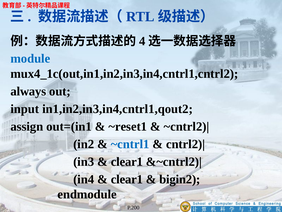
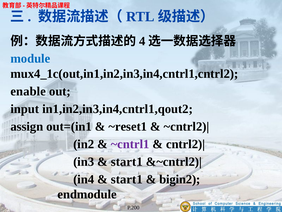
always: always -> enable
~cntrl1 colour: blue -> purple
clear1 at (127, 161): clear1 -> start1
clear1 at (127, 179): clear1 -> start1
